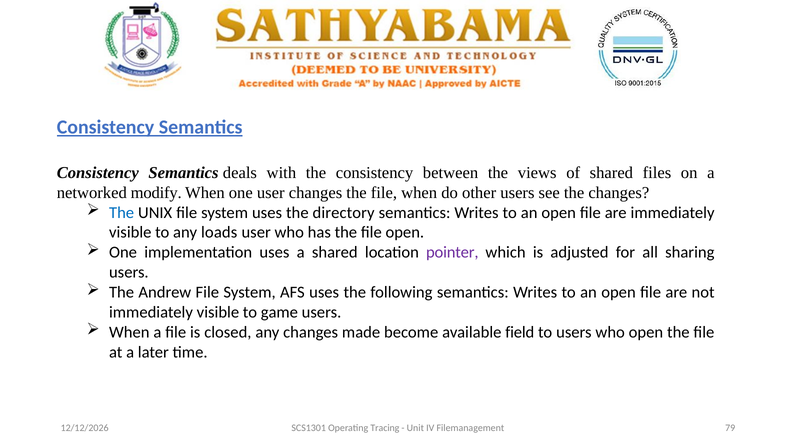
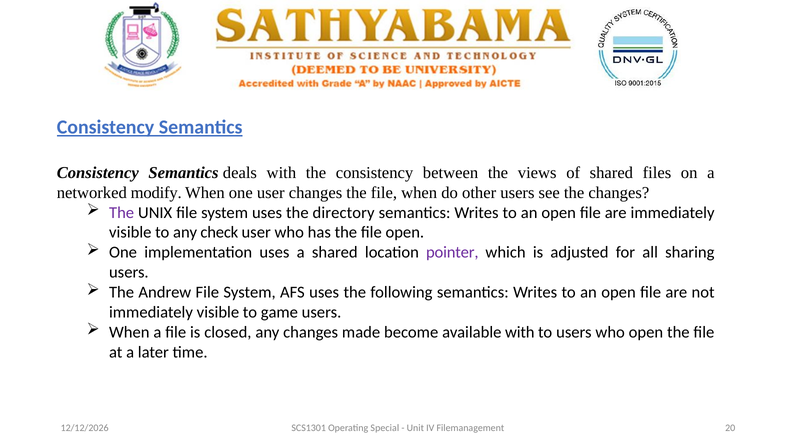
The at (122, 212) colour: blue -> purple
loads: loads -> check
available field: field -> with
Tracing: Tracing -> Special
79: 79 -> 20
